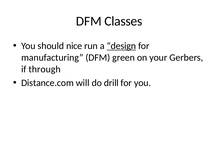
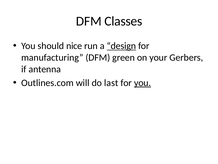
through: through -> antenna
Distance.com: Distance.com -> Outlines.com
drill: drill -> last
you at (143, 83) underline: none -> present
